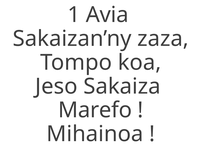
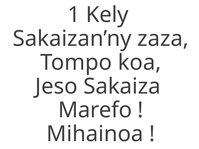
Avia: Avia -> Kely
